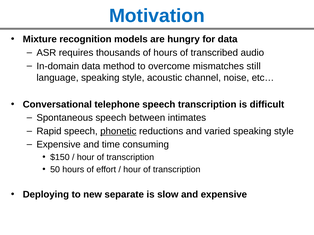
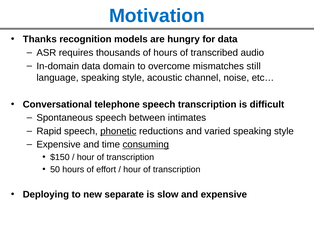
Mixture: Mixture -> Thanks
method: method -> domain
consuming underline: none -> present
